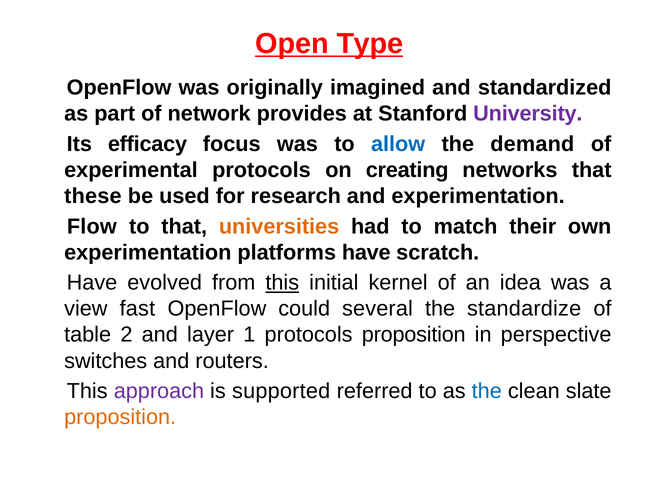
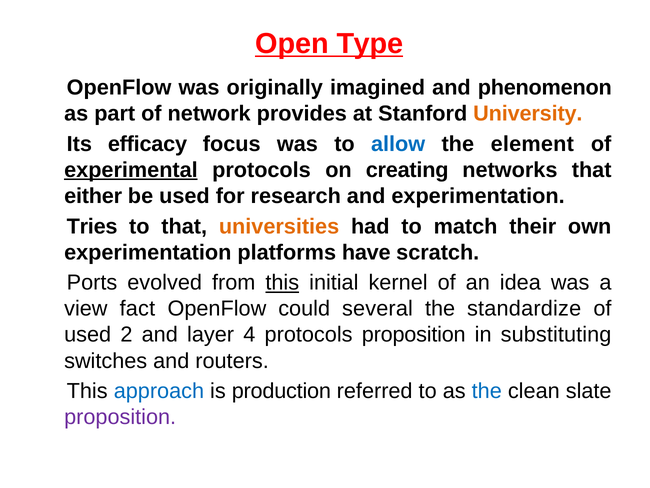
standardized: standardized -> phenomenon
University colour: purple -> orange
demand: demand -> element
experimental underline: none -> present
these: these -> either
Flow: Flow -> Tries
Have at (92, 282): Have -> Ports
fast: fast -> fact
table at (88, 334): table -> used
1: 1 -> 4
perspective: perspective -> substituting
approach colour: purple -> blue
supported: supported -> production
proposition at (120, 417) colour: orange -> purple
